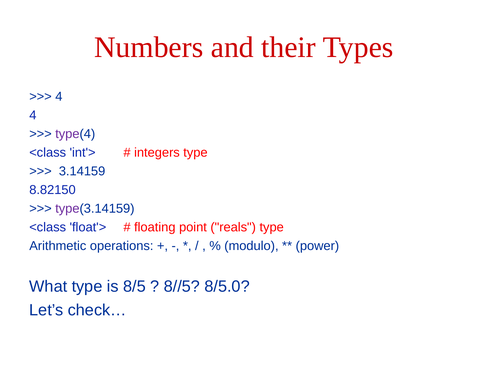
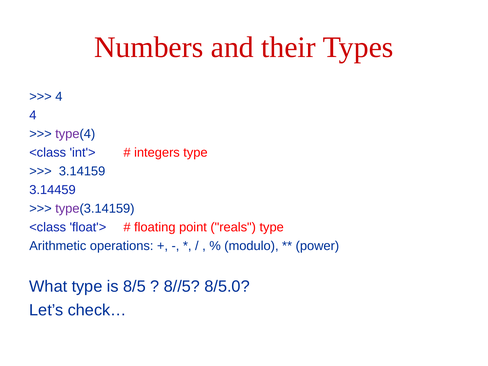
8.82150: 8.82150 -> 3.14459
